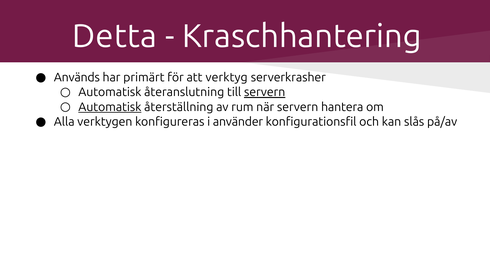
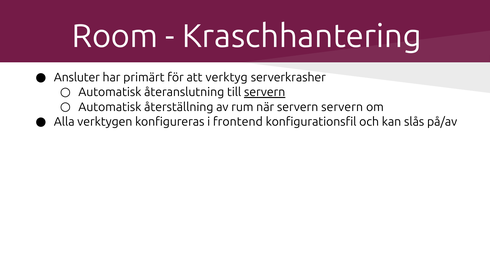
Detta: Detta -> Room
Används: Används -> Ansluter
Automatisk at (110, 107) underline: present -> none
servern hantera: hantera -> servern
använder: använder -> frontend
